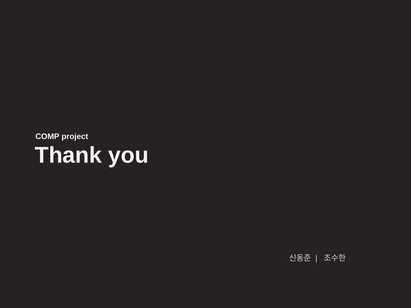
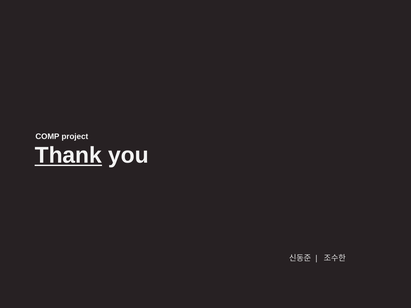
Thank underline: none -> present
